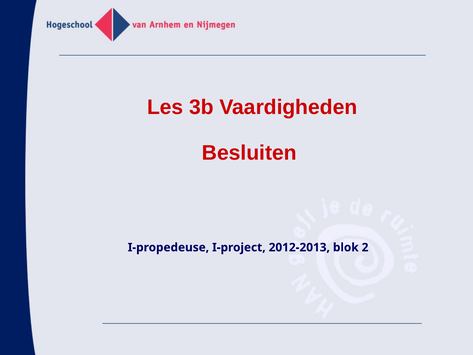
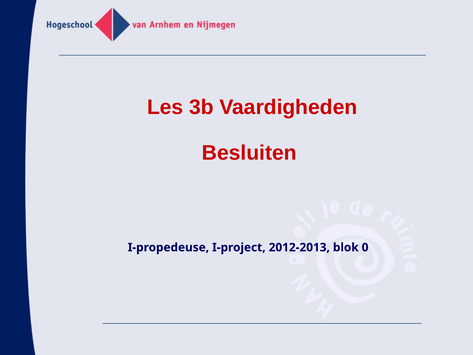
2: 2 -> 0
